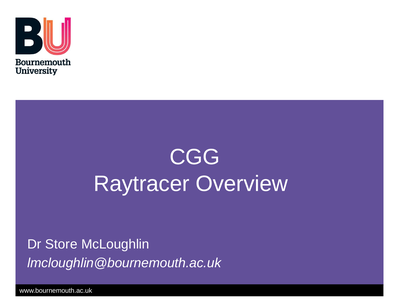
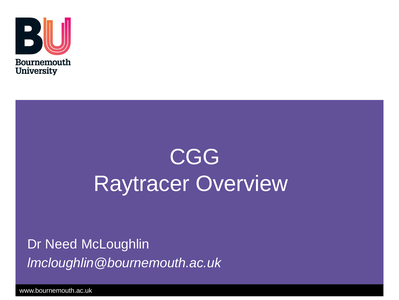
Store: Store -> Need
